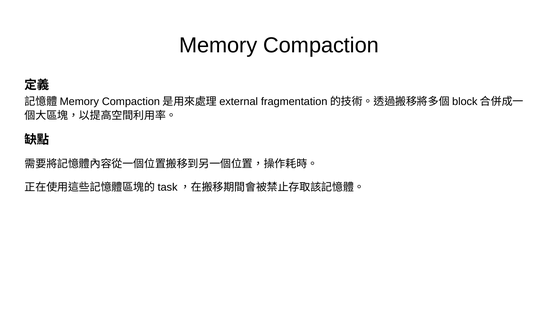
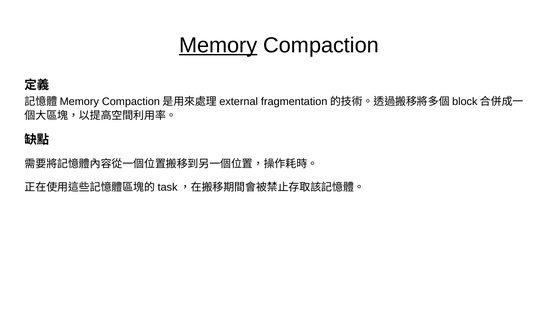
Memory underline: none -> present
